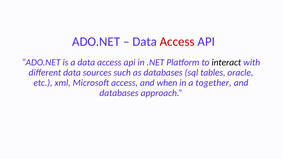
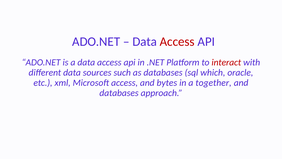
interact colour: black -> red
tables: tables -> which
when: when -> bytes
